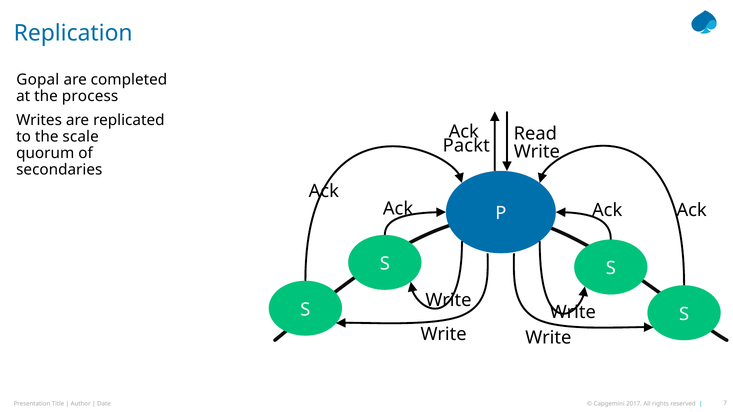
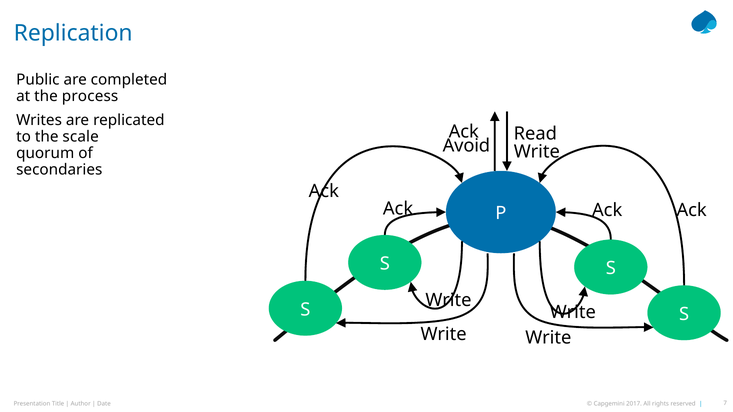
Gopal: Gopal -> Public
Packt: Packt -> Avoid
